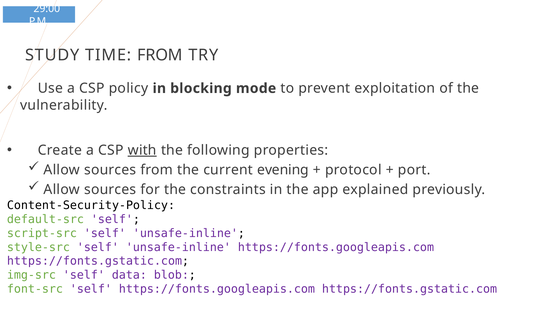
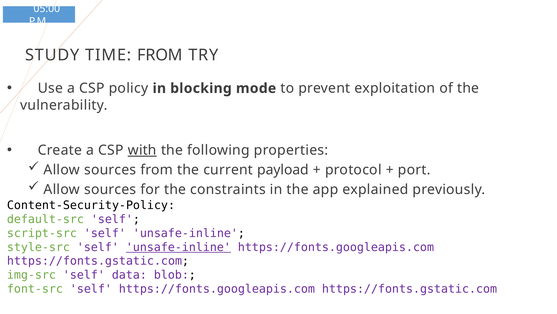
29:00: 29:00 -> 05:00
evening: evening -> payload
unsafe-inline at (178, 247) underline: none -> present
